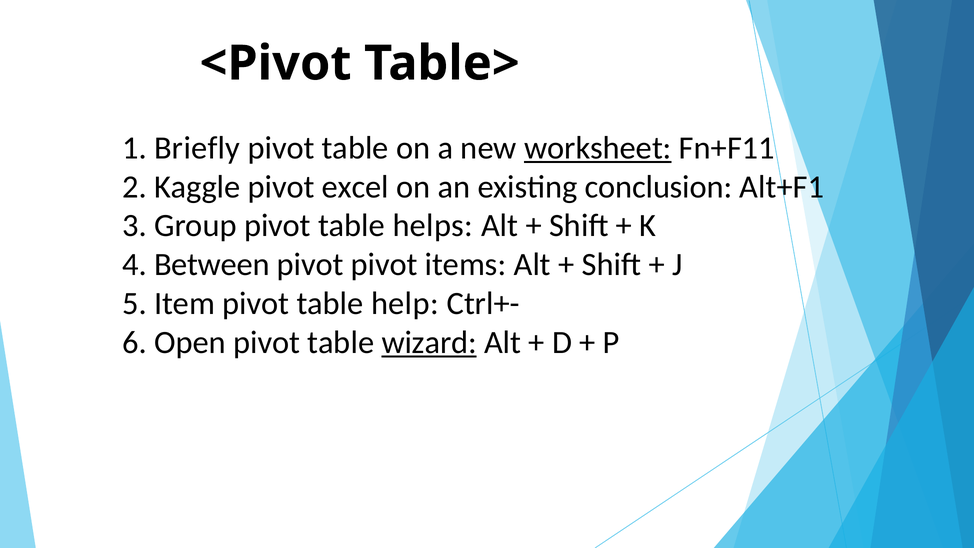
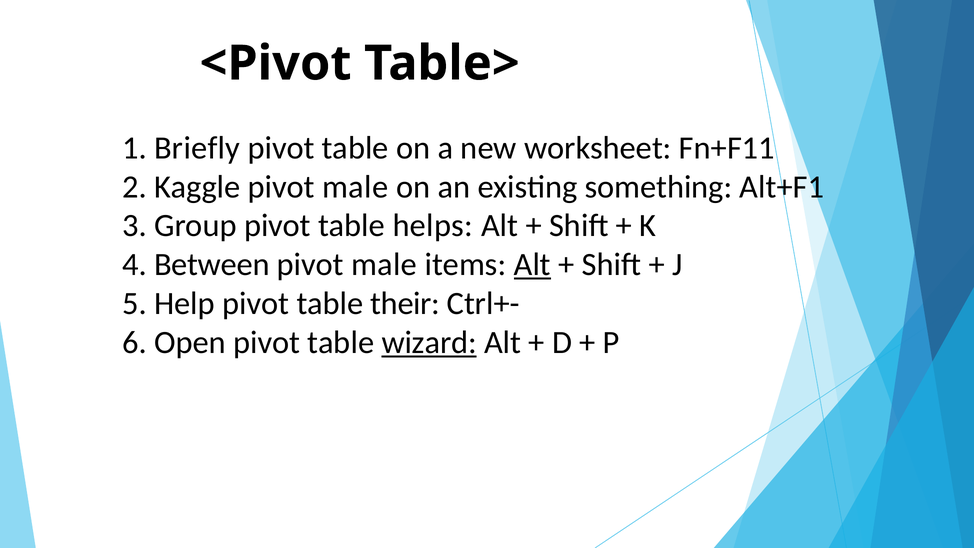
worksheet underline: present -> none
excel at (355, 187): excel -> male
conclusion: conclusion -> something
pivot at (384, 265): pivot -> male
Alt at (532, 265) underline: none -> present
Item: Item -> Help
help: help -> their
